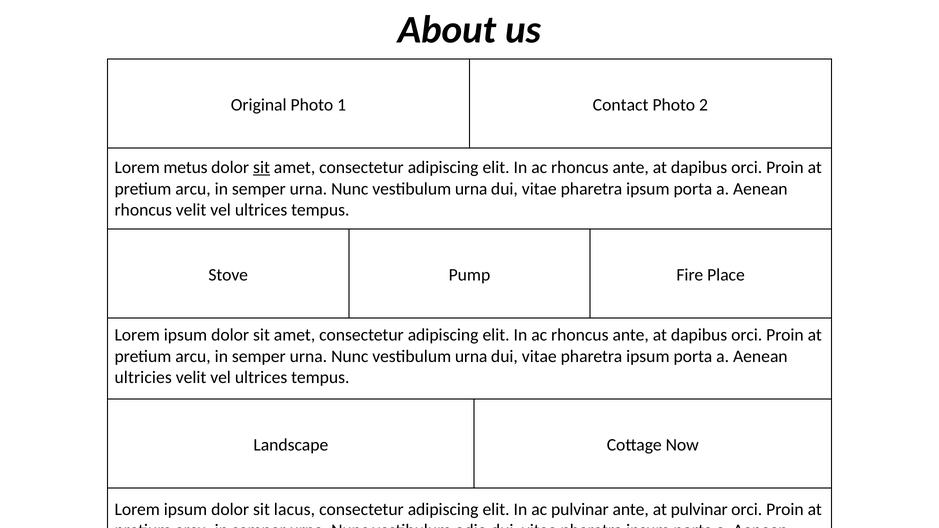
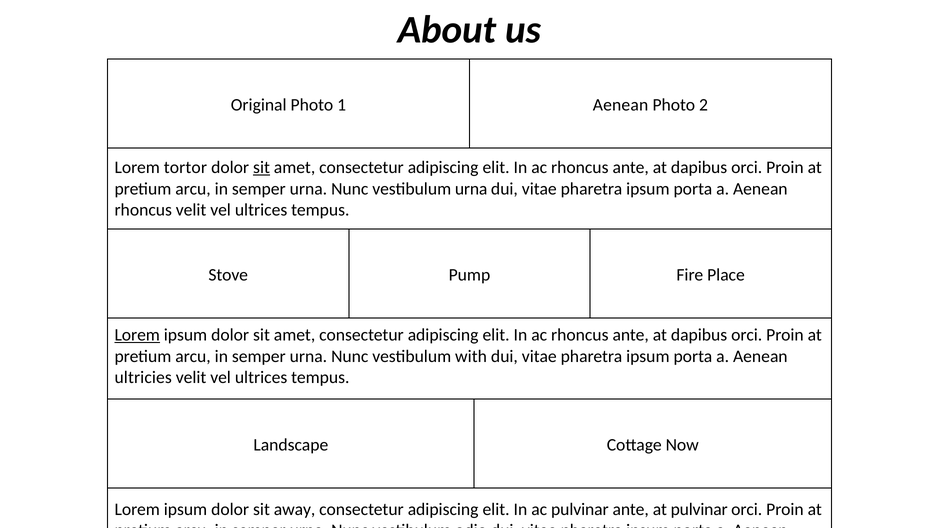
Contact at (621, 105): Contact -> Aenean
metus: metus -> tortor
Lorem at (137, 335) underline: none -> present
urna at (471, 356): urna -> with
lacus: lacus -> away
